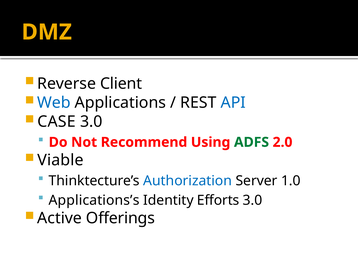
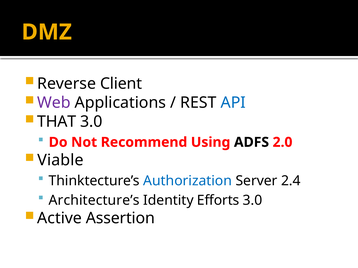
Web colour: blue -> purple
CASE: CASE -> THAT
ADFS colour: green -> black
1.0: 1.0 -> 2.4
Applications’s: Applications’s -> Architecture’s
Offerings: Offerings -> Assertion
